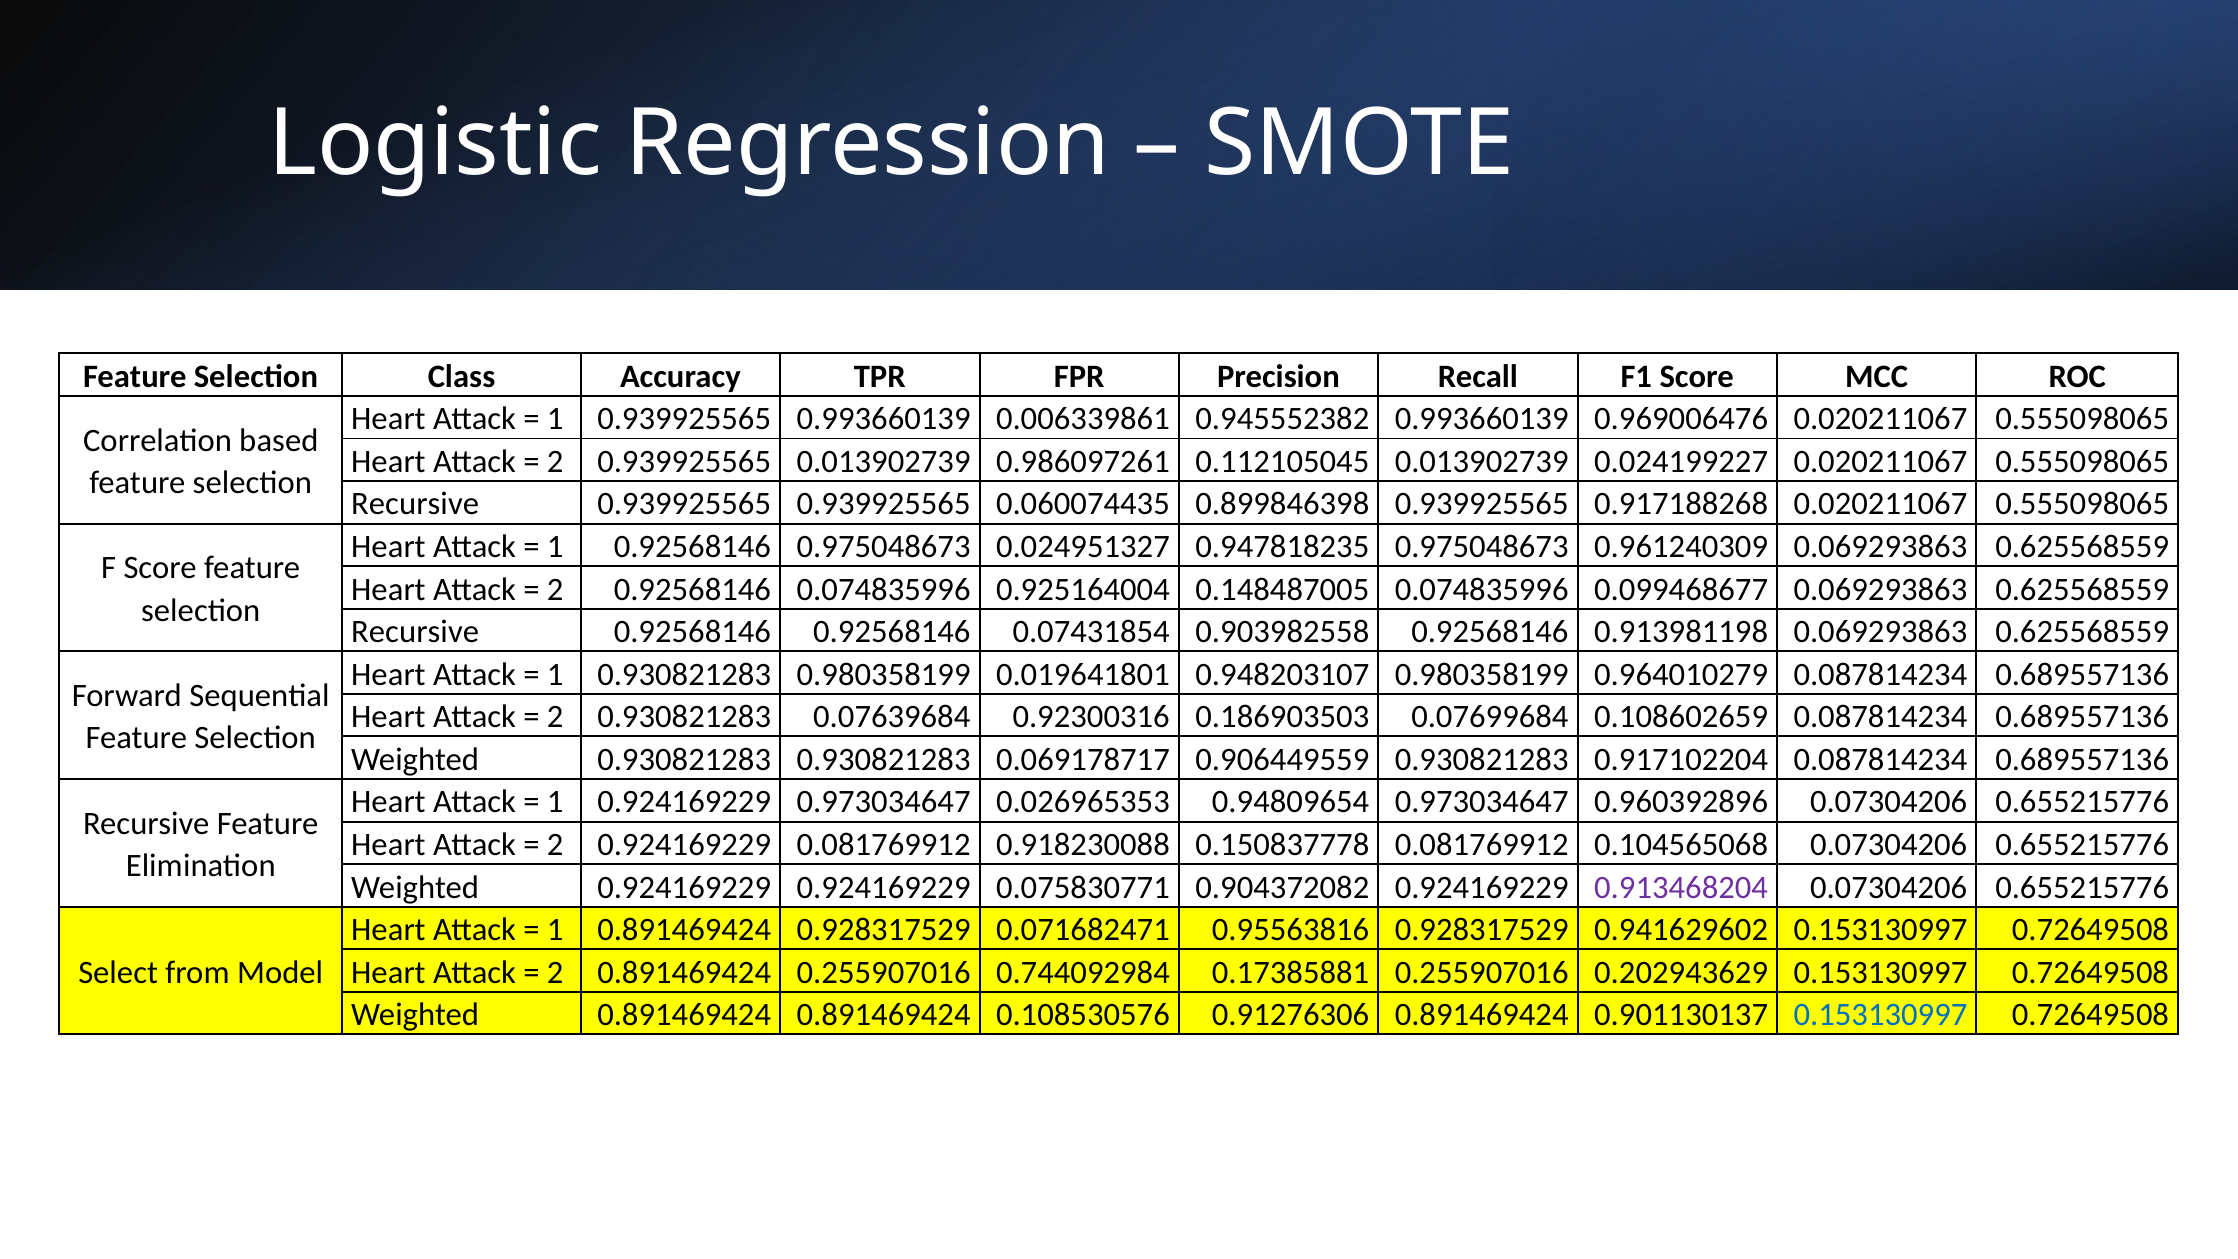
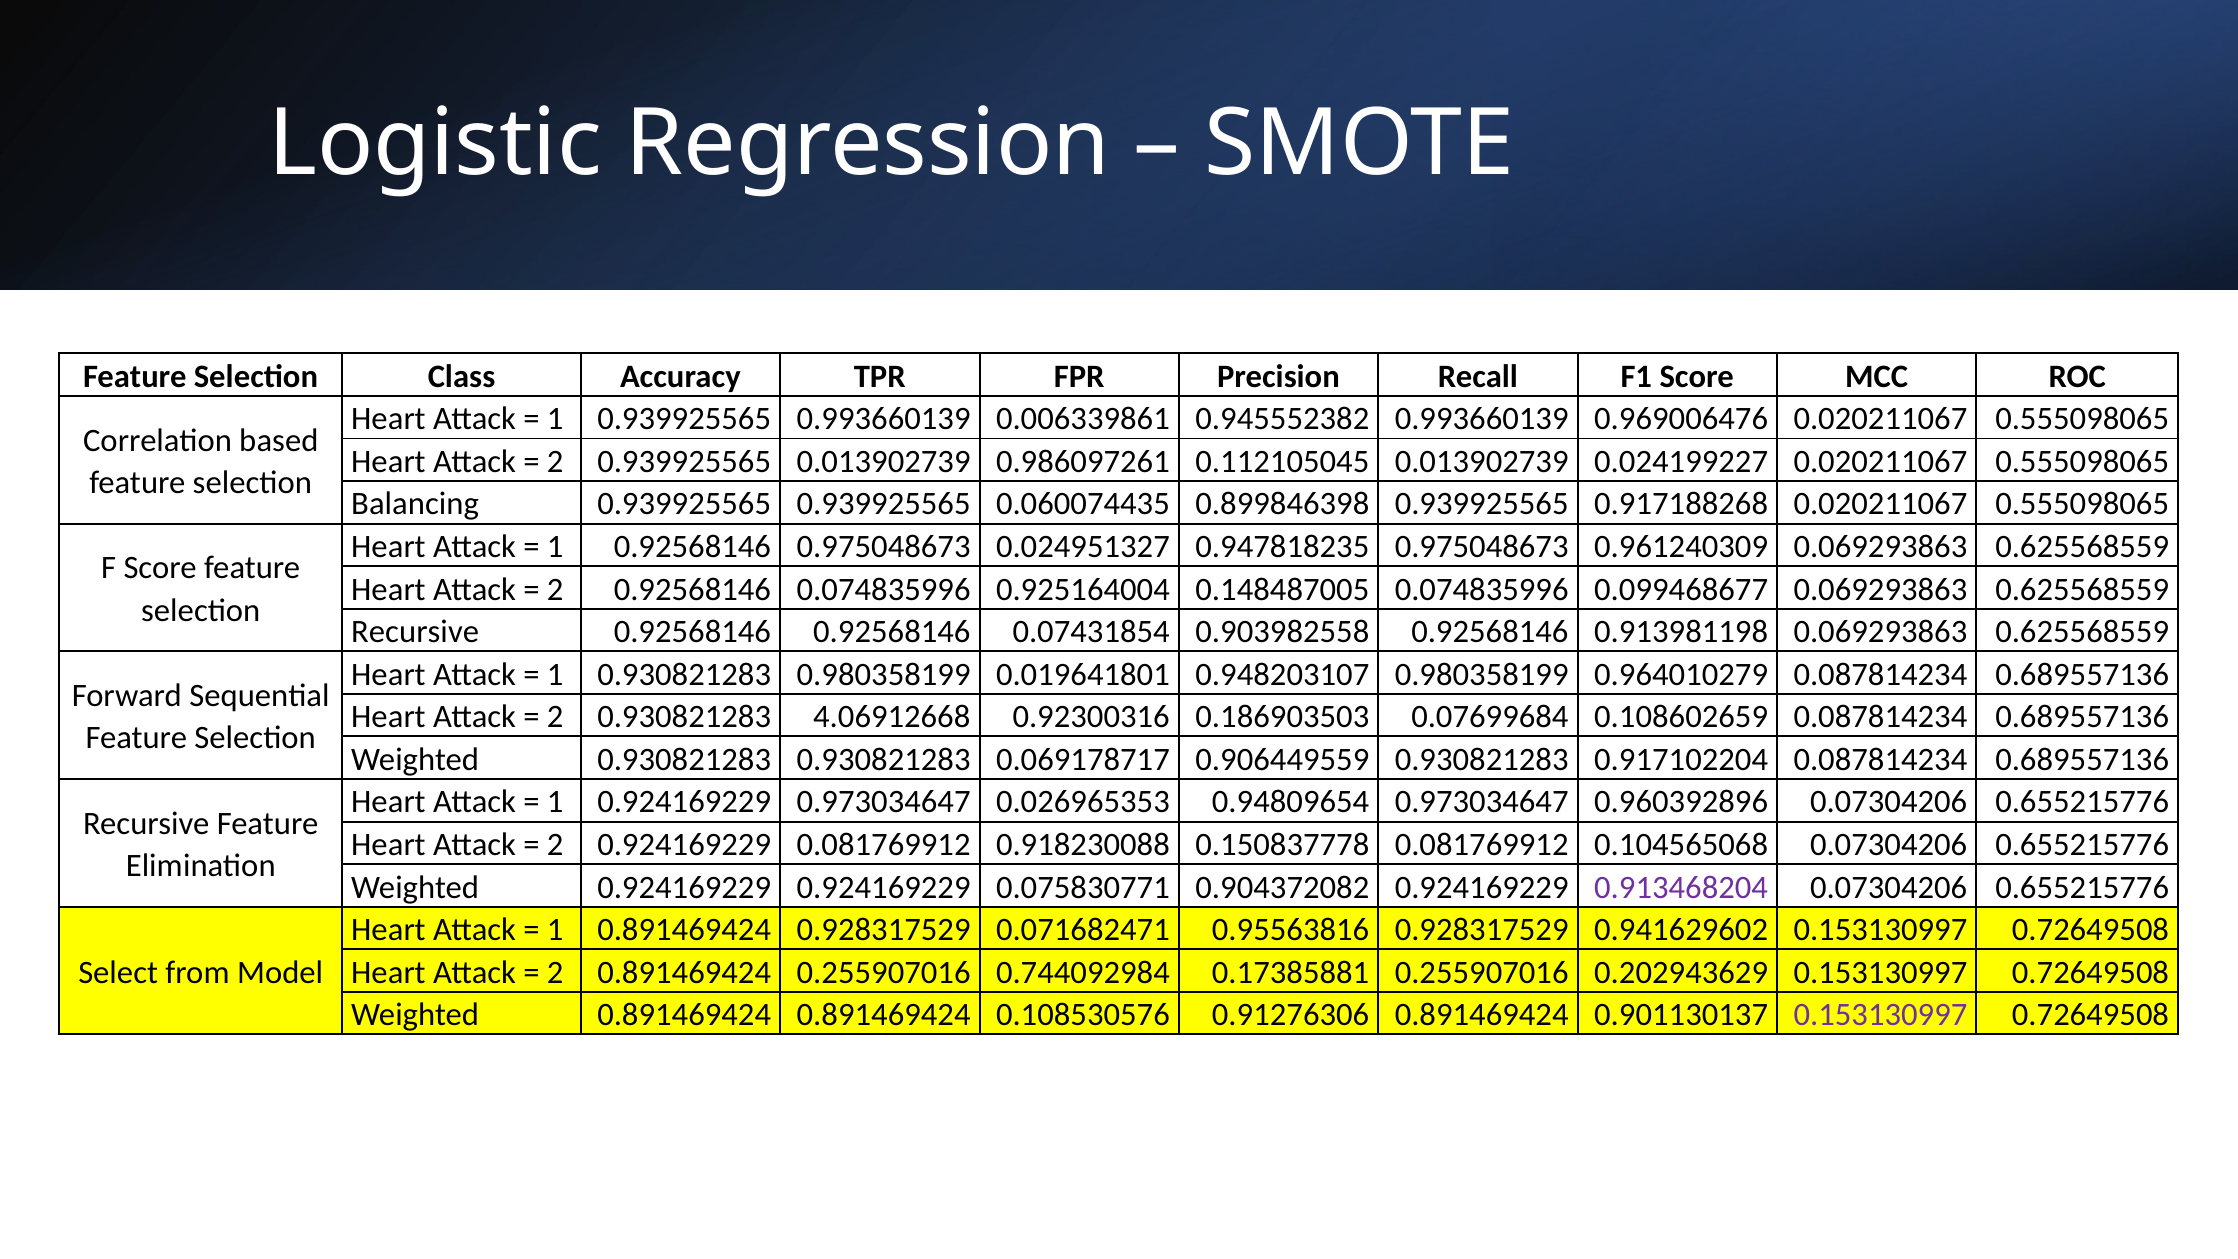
Recursive at (415, 504): Recursive -> Balancing
0.07639684: 0.07639684 -> 4.06912668
0.153130997 at (1880, 1015) colour: blue -> purple
